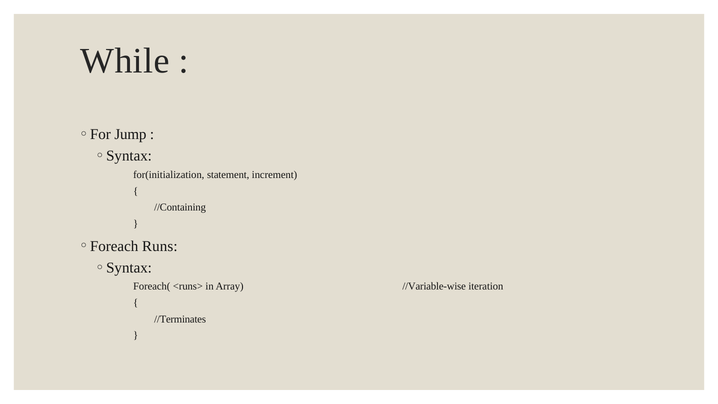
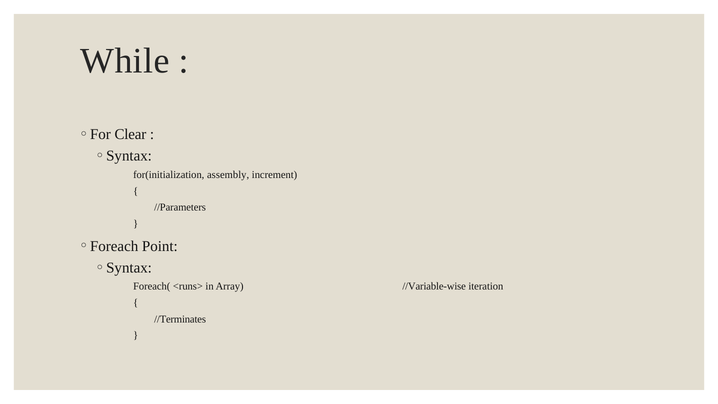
Jump: Jump -> Clear
statement: statement -> assembly
//Containing: //Containing -> //Parameters
Runs: Runs -> Point
